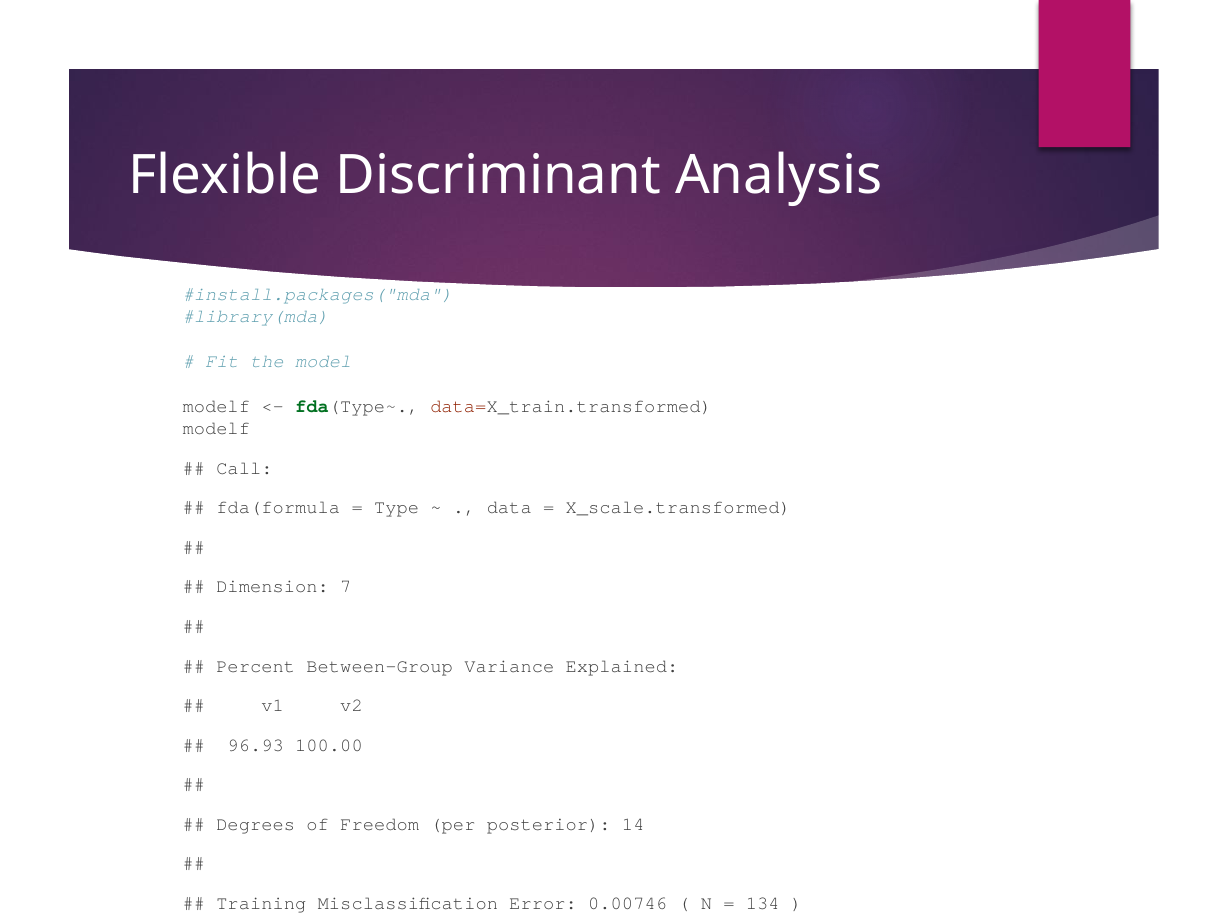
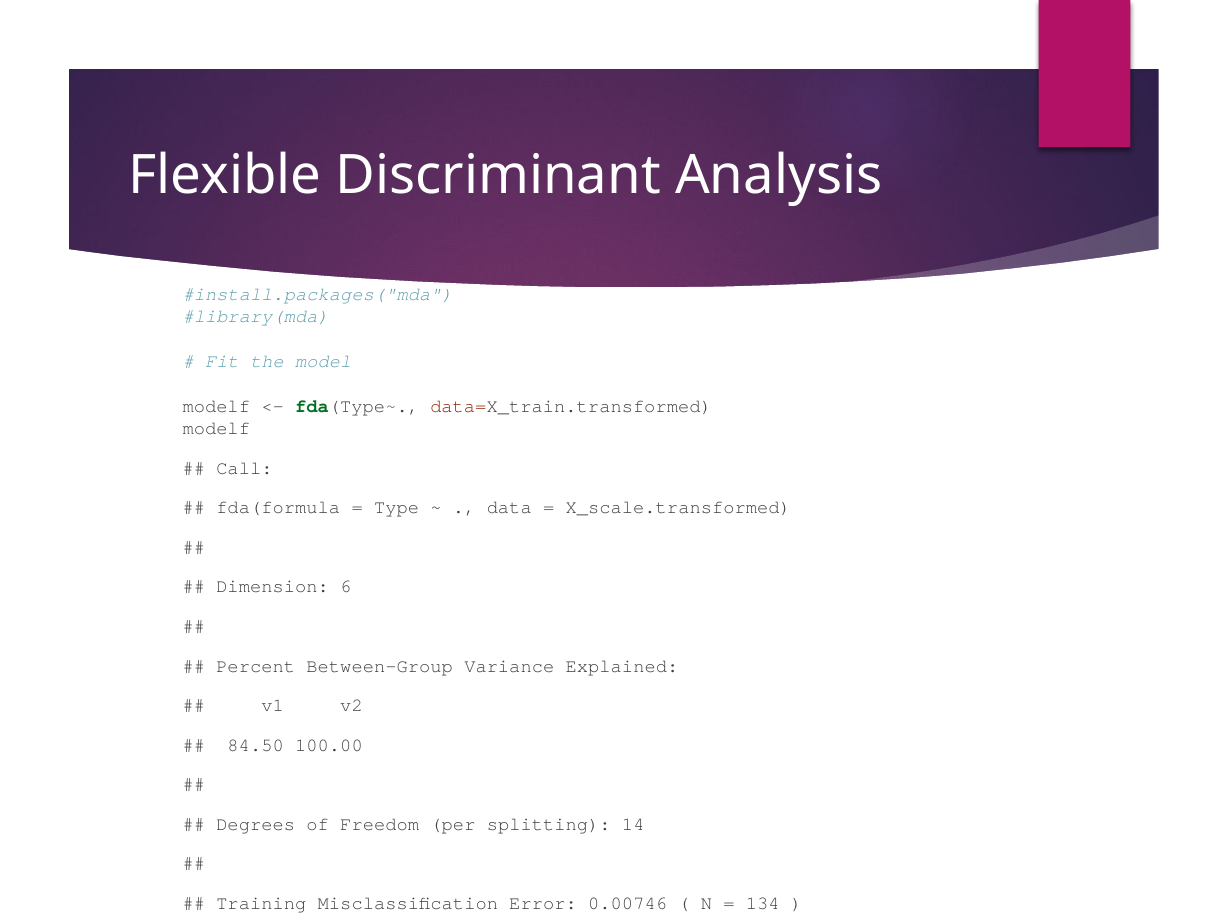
7: 7 -> 6
96.93: 96.93 -> 84.50
posterior: posterior -> splitting
